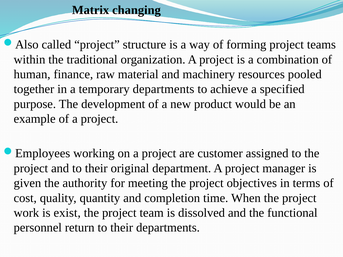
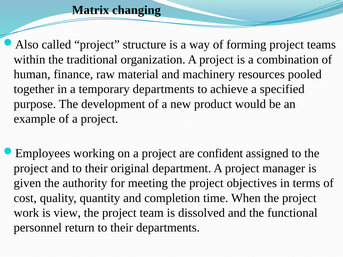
customer: customer -> confident
exist: exist -> view
